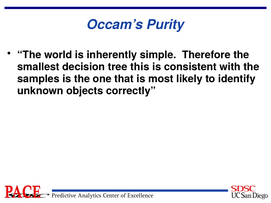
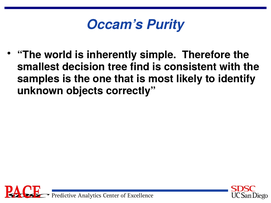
this: this -> find
